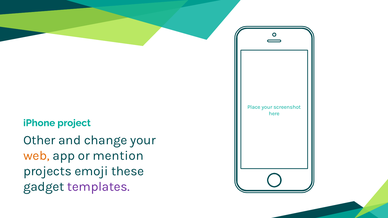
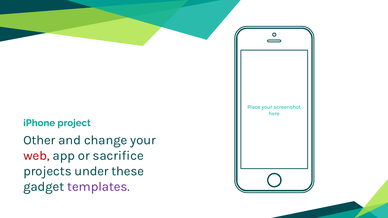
web colour: orange -> red
mention: mention -> sacrifice
emoji: emoji -> under
